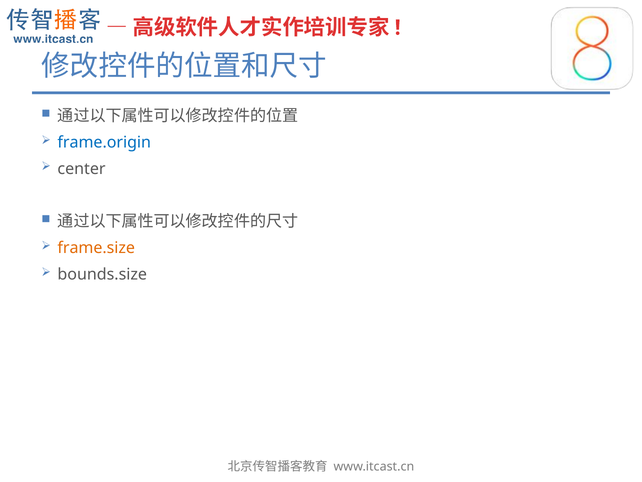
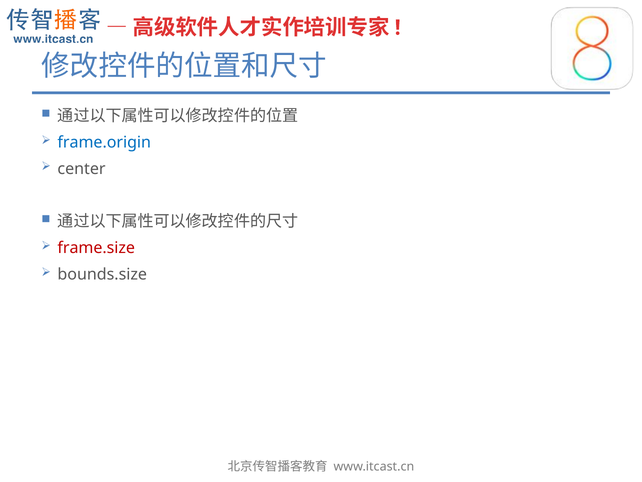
frame.size colour: orange -> red
